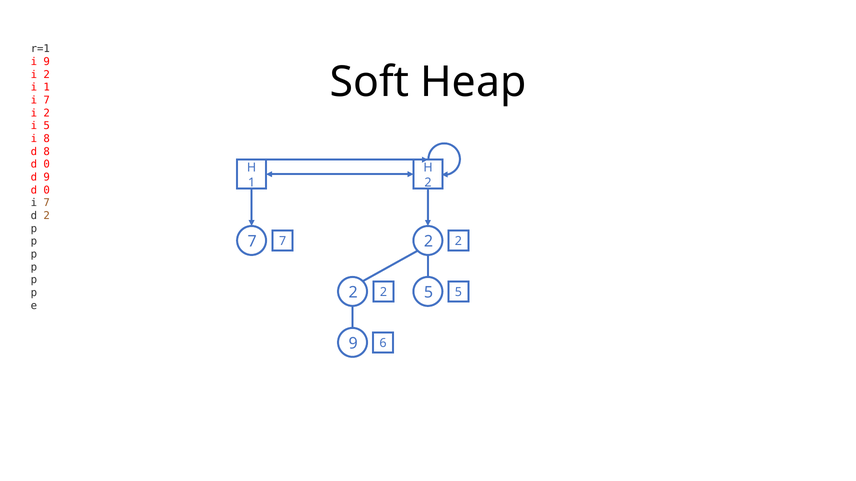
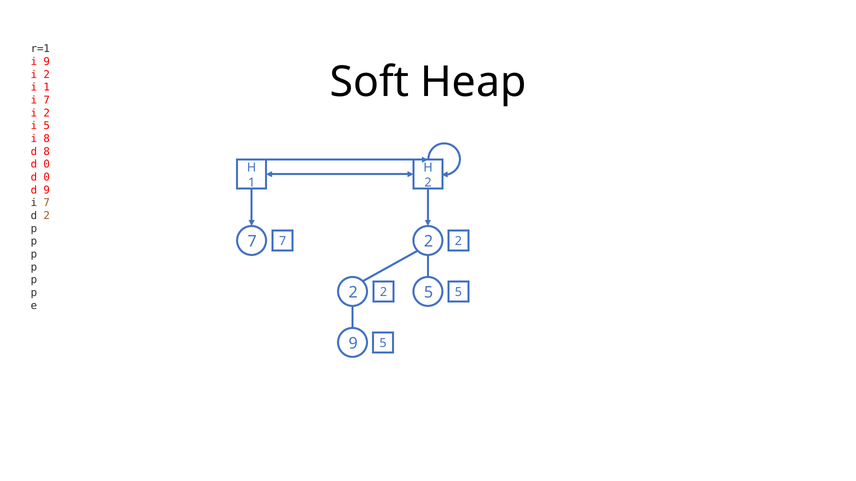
9 at (47, 177): 9 -> 0
0 at (47, 190): 0 -> 9
9 6: 6 -> 5
